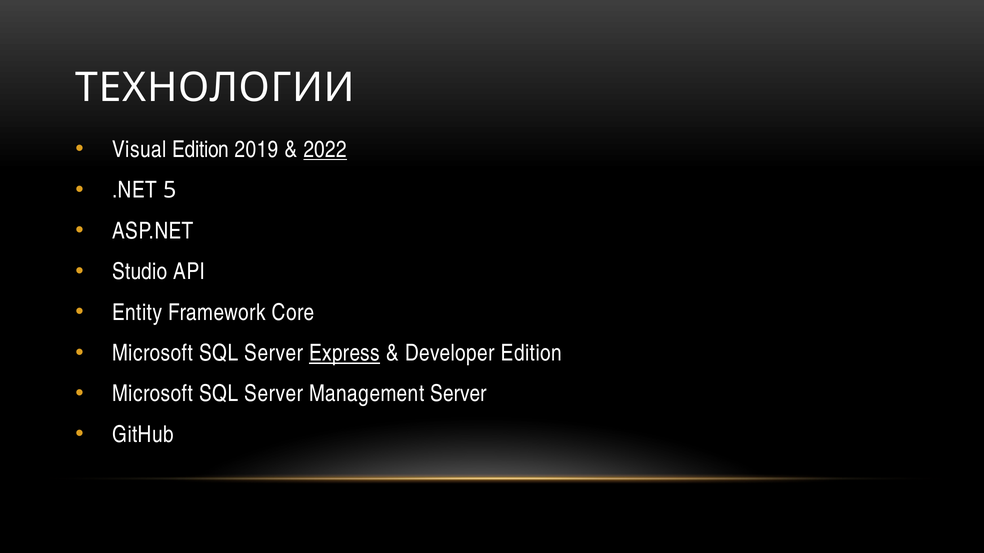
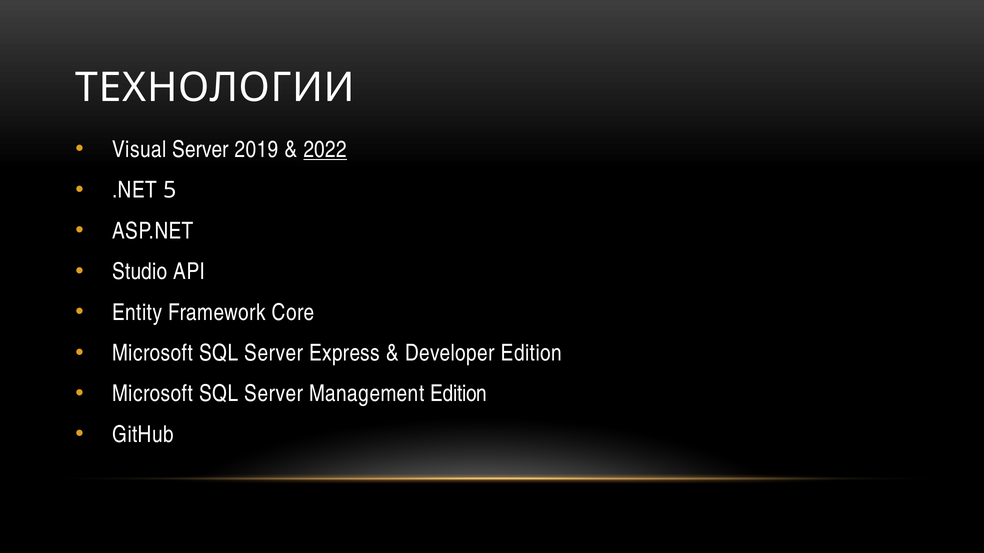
Visual Edition: Edition -> Server
Express underline: present -> none
Management Server: Server -> Edition
